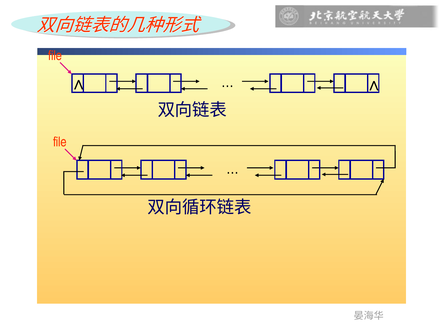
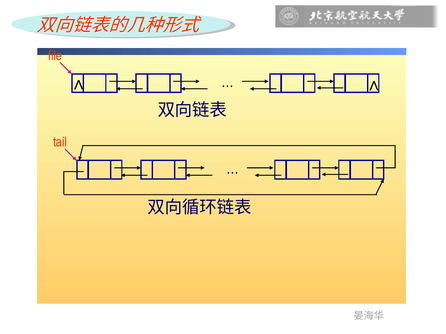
file at (60, 142): file -> tail
